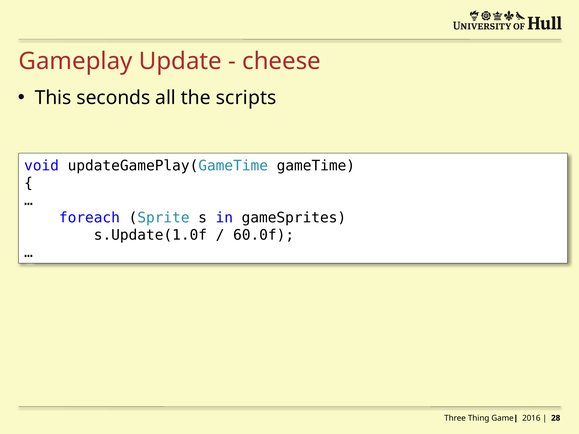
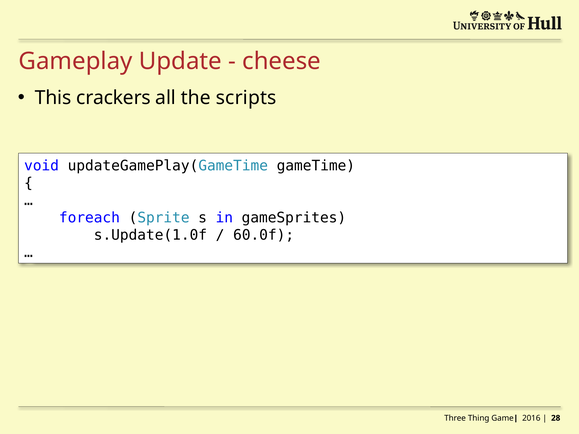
seconds: seconds -> crackers
